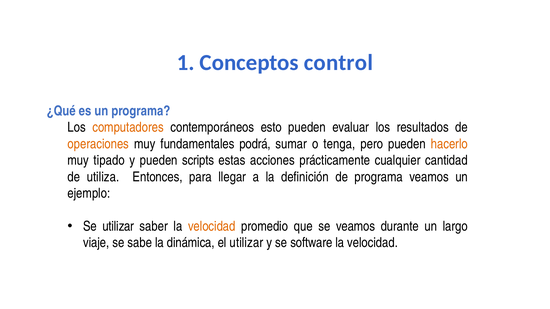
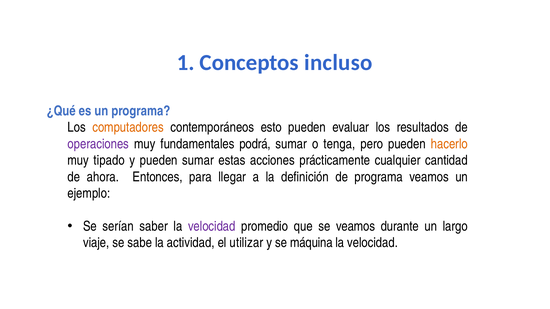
control: control -> incluso
operaciones colour: orange -> purple
pueden scripts: scripts -> sumar
utiliza: utiliza -> ahora
Se utilizar: utilizar -> serían
velocidad at (212, 227) colour: orange -> purple
dinámica: dinámica -> actividad
software: software -> máquina
